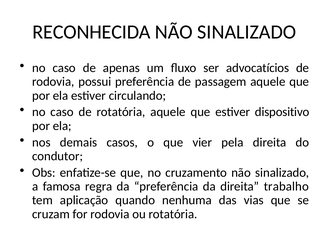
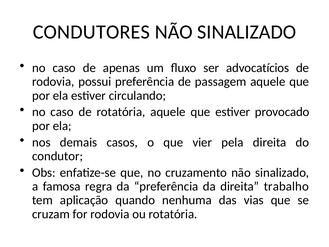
RECONHECIDA: RECONHECIDA -> CONDUTORES
dispositivo: dispositivo -> provocado
